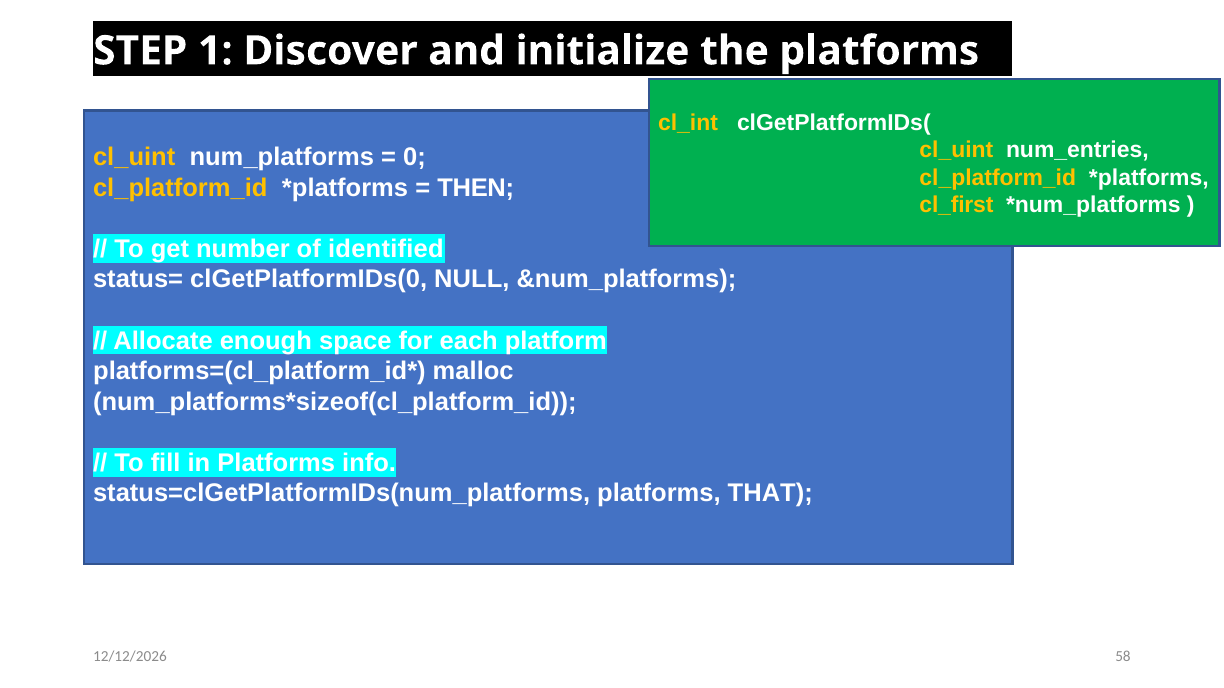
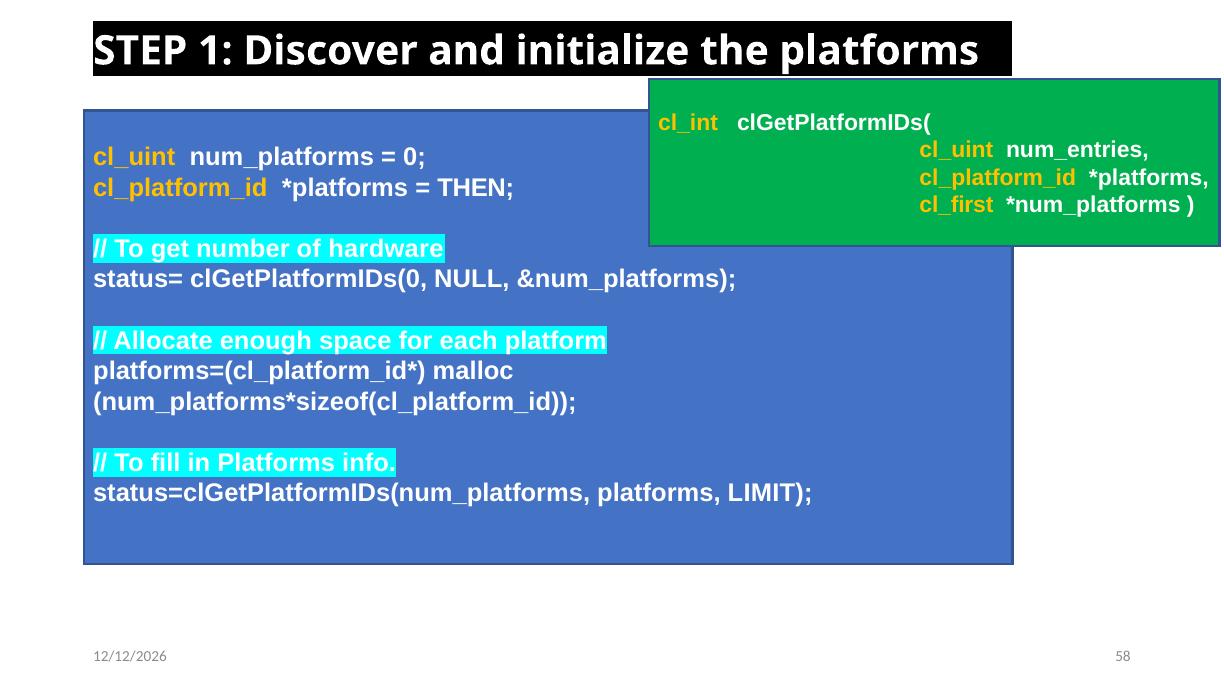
identified: identified -> hardware
THAT: THAT -> LIMIT
